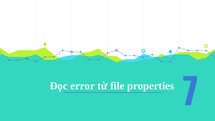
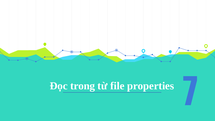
error: error -> trong
